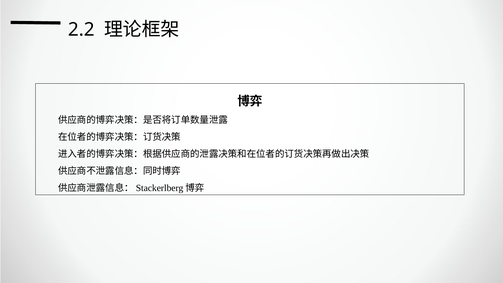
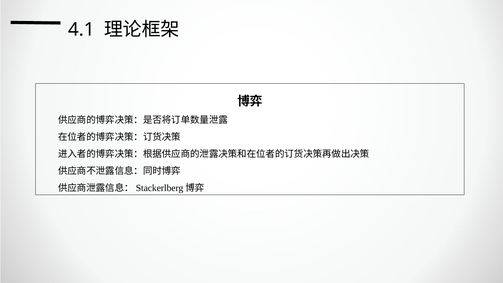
2.2: 2.2 -> 4.1
